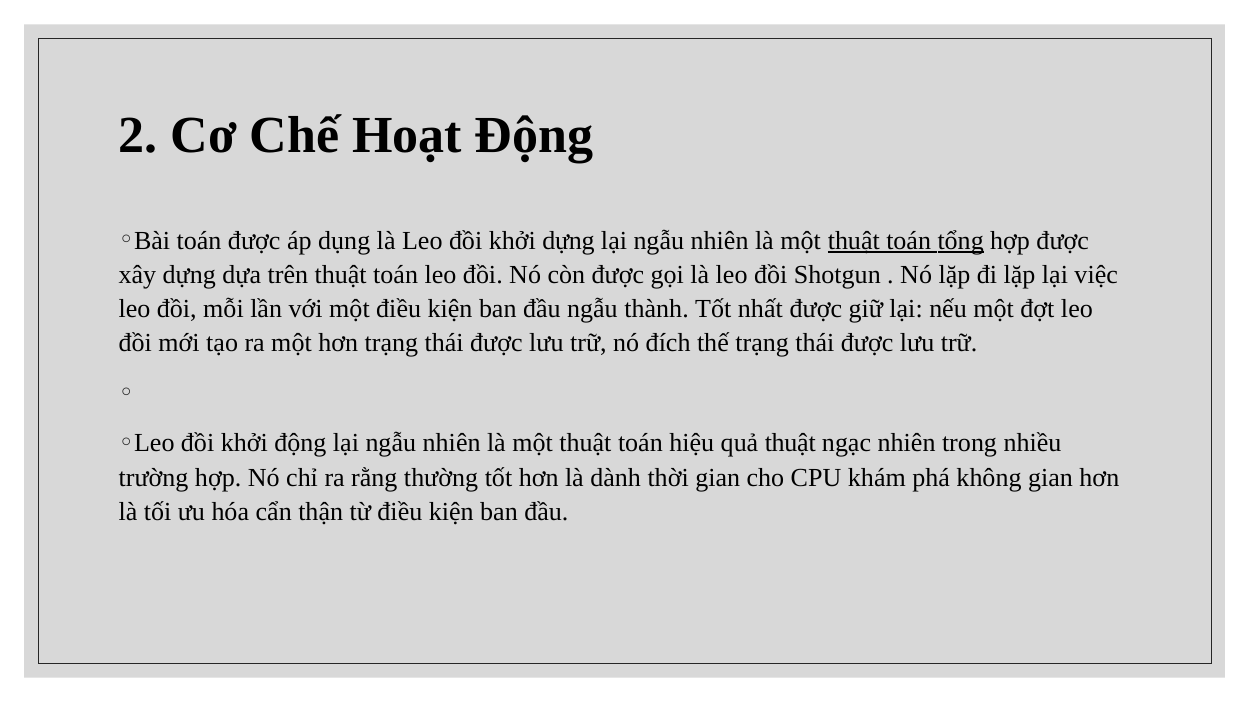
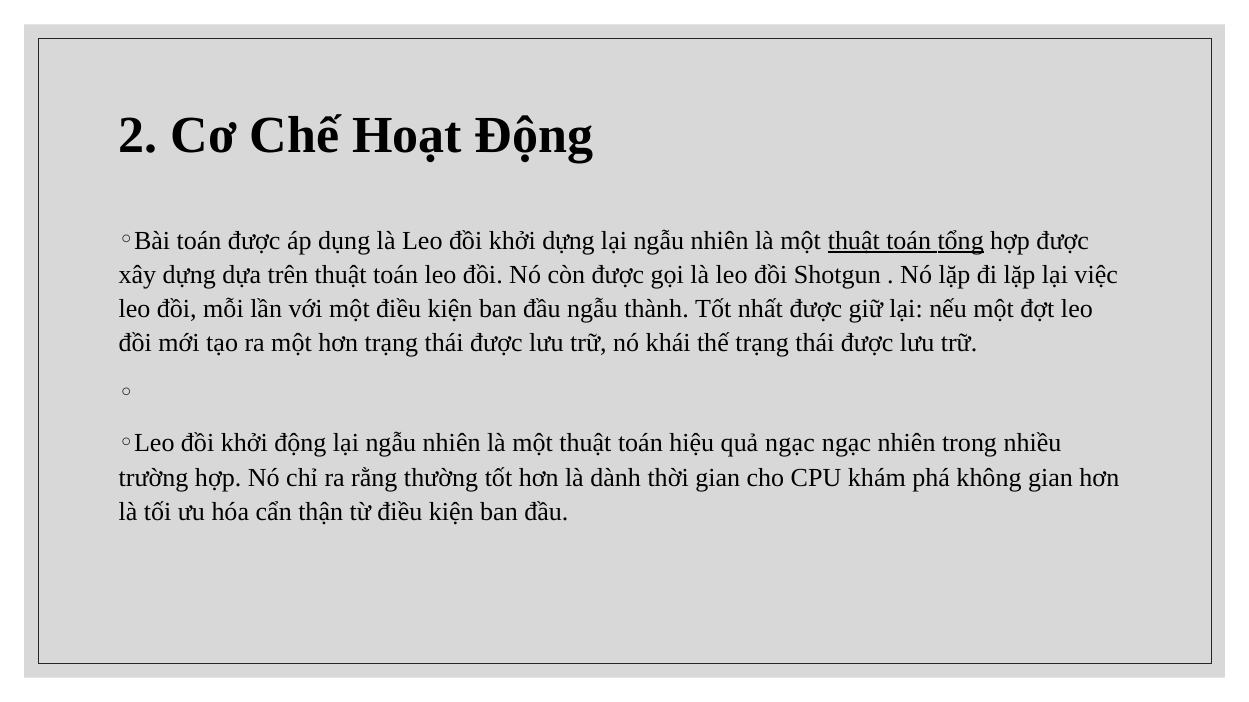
đích: đích -> khái
quả thuật: thuật -> ngạc
